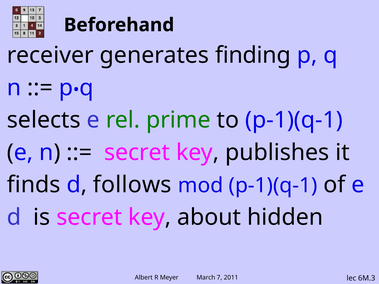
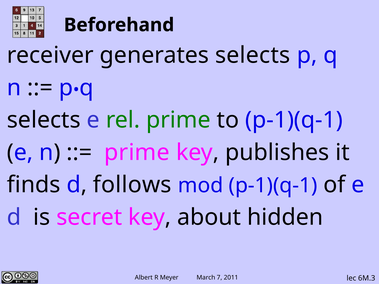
generates finding: finding -> selects
secret at (137, 153): secret -> prime
